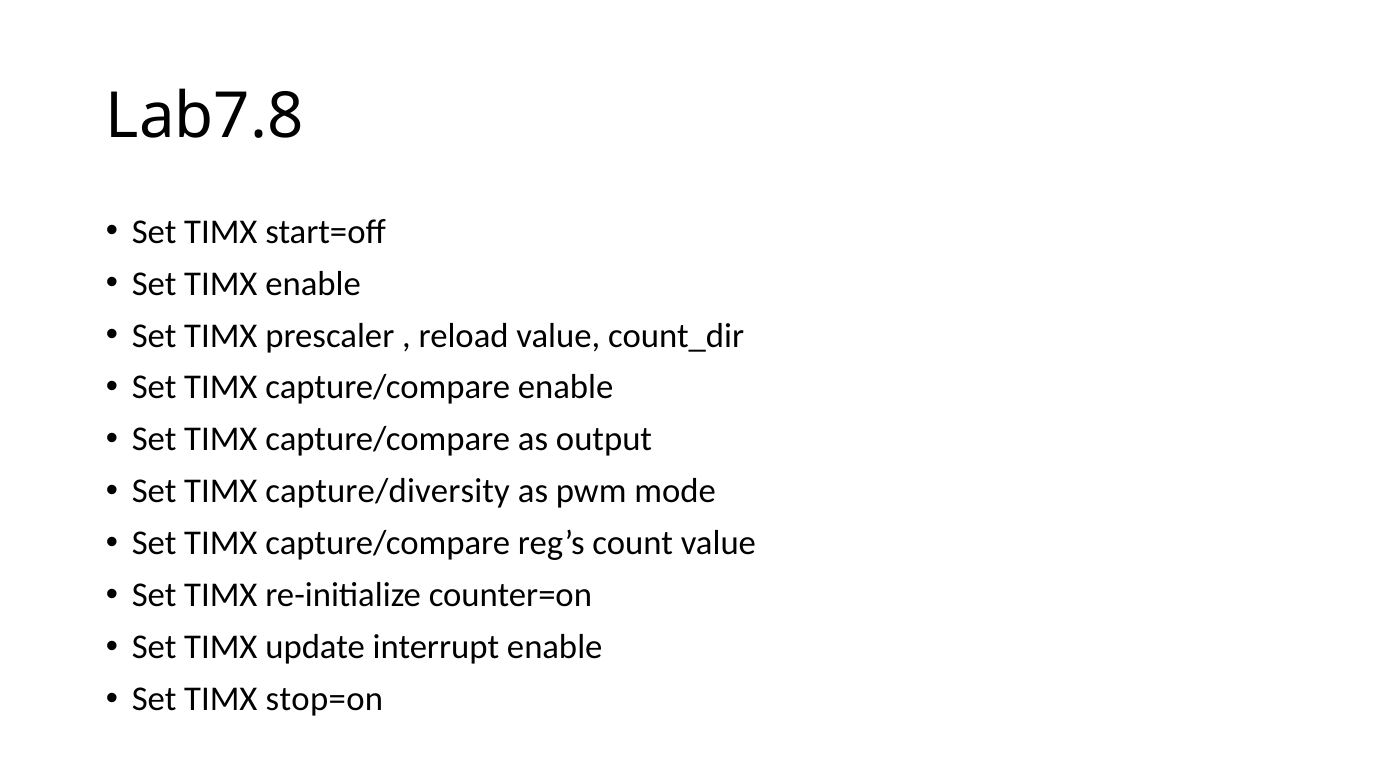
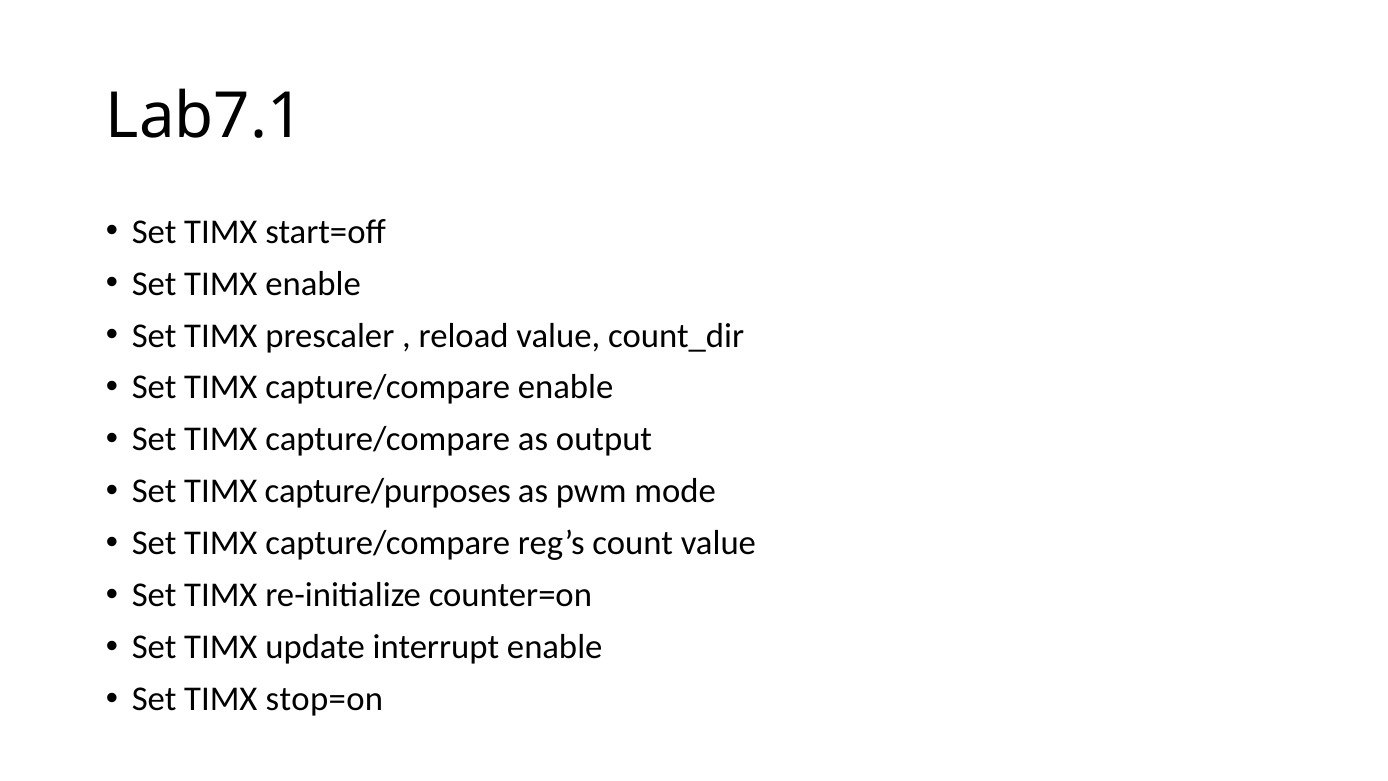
Lab7.8: Lab7.8 -> Lab7.1
capture/diversity: capture/diversity -> capture/purposes
